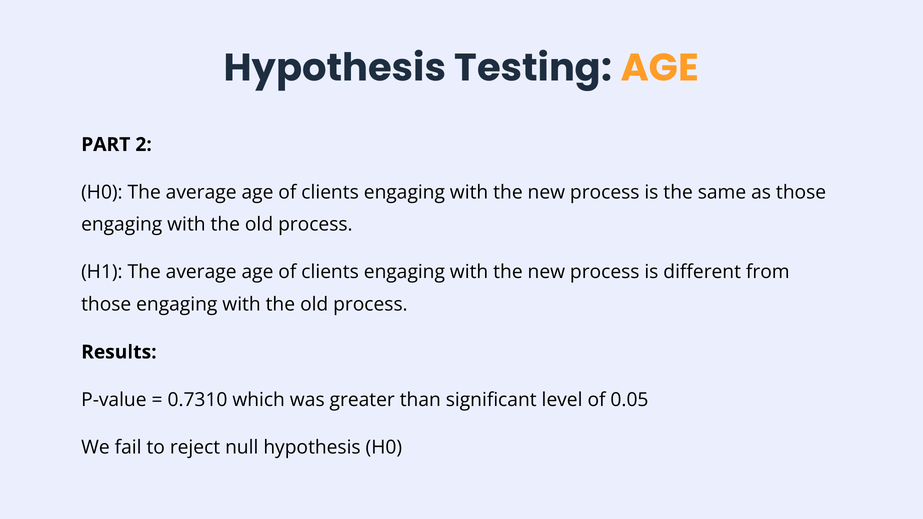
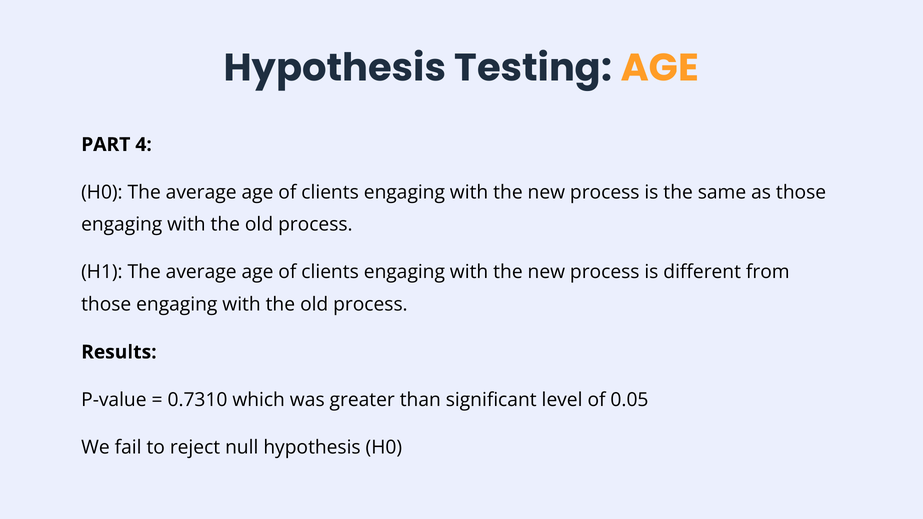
2: 2 -> 4
